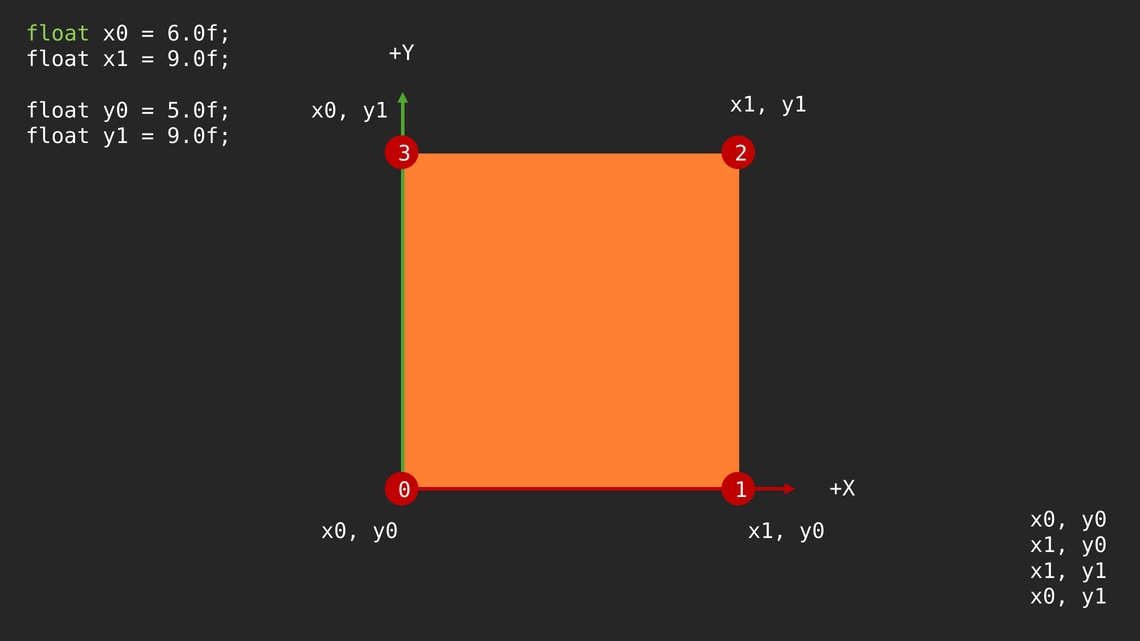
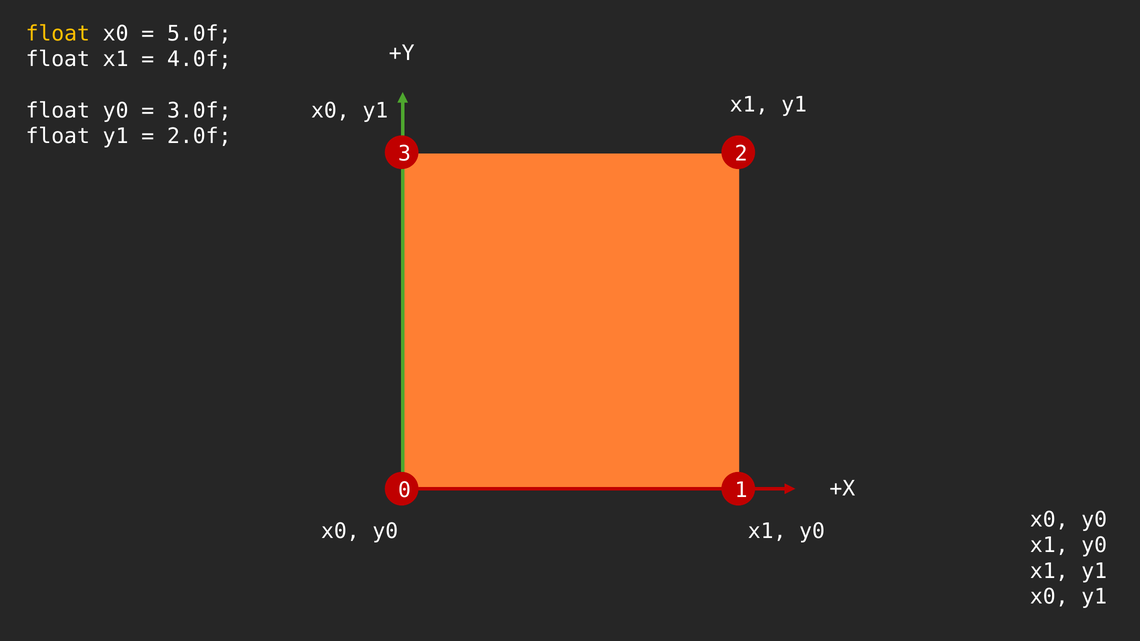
float at (58, 34) colour: light green -> yellow
6.0f: 6.0f -> 5.0f
9.0f at (199, 59): 9.0f -> 4.0f
5.0f: 5.0f -> 3.0f
9.0f at (199, 136): 9.0f -> 2.0f
